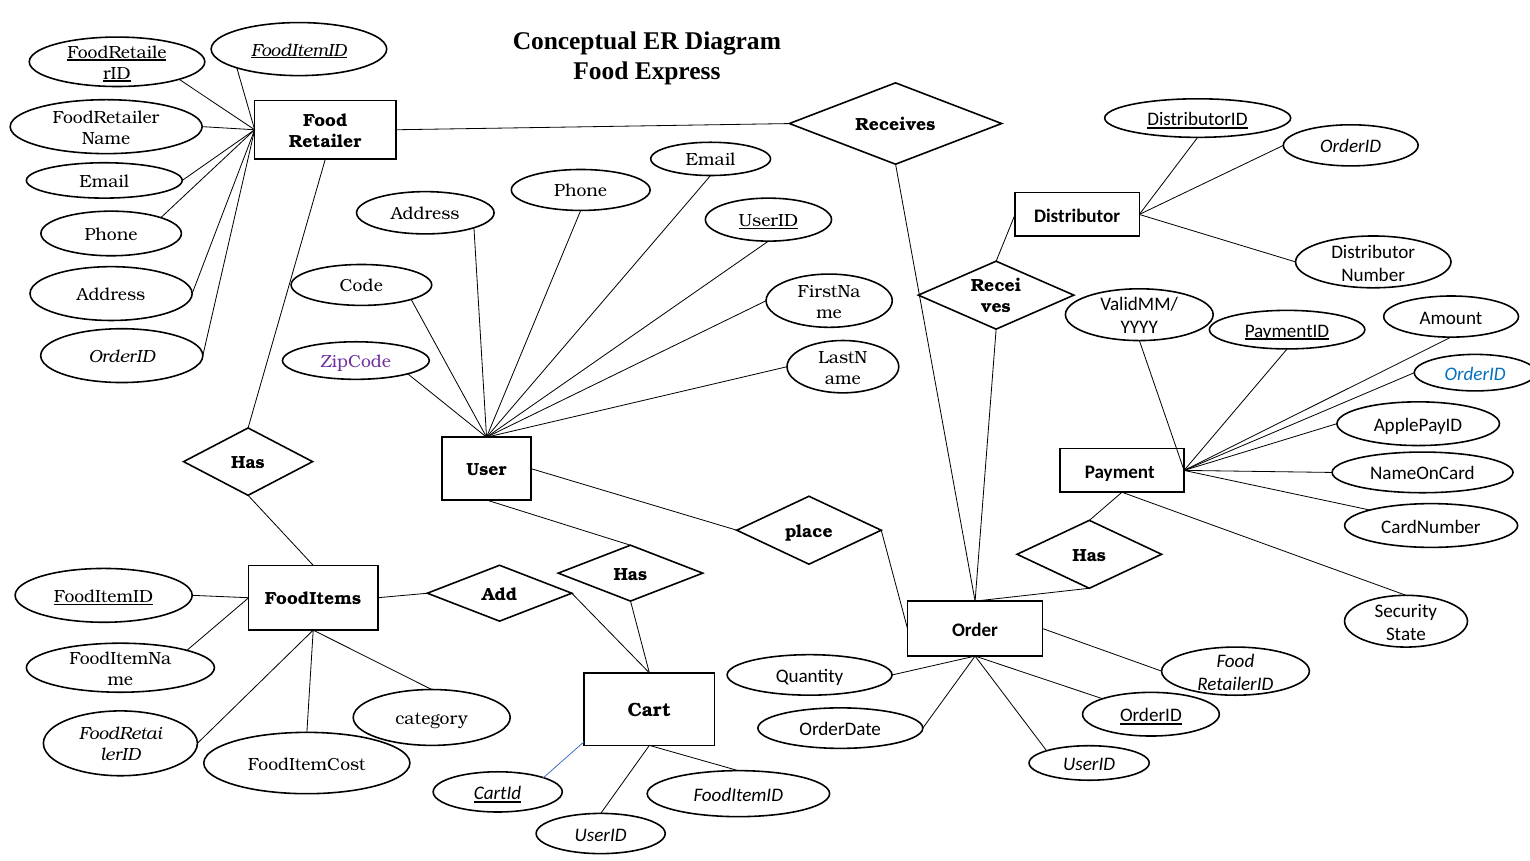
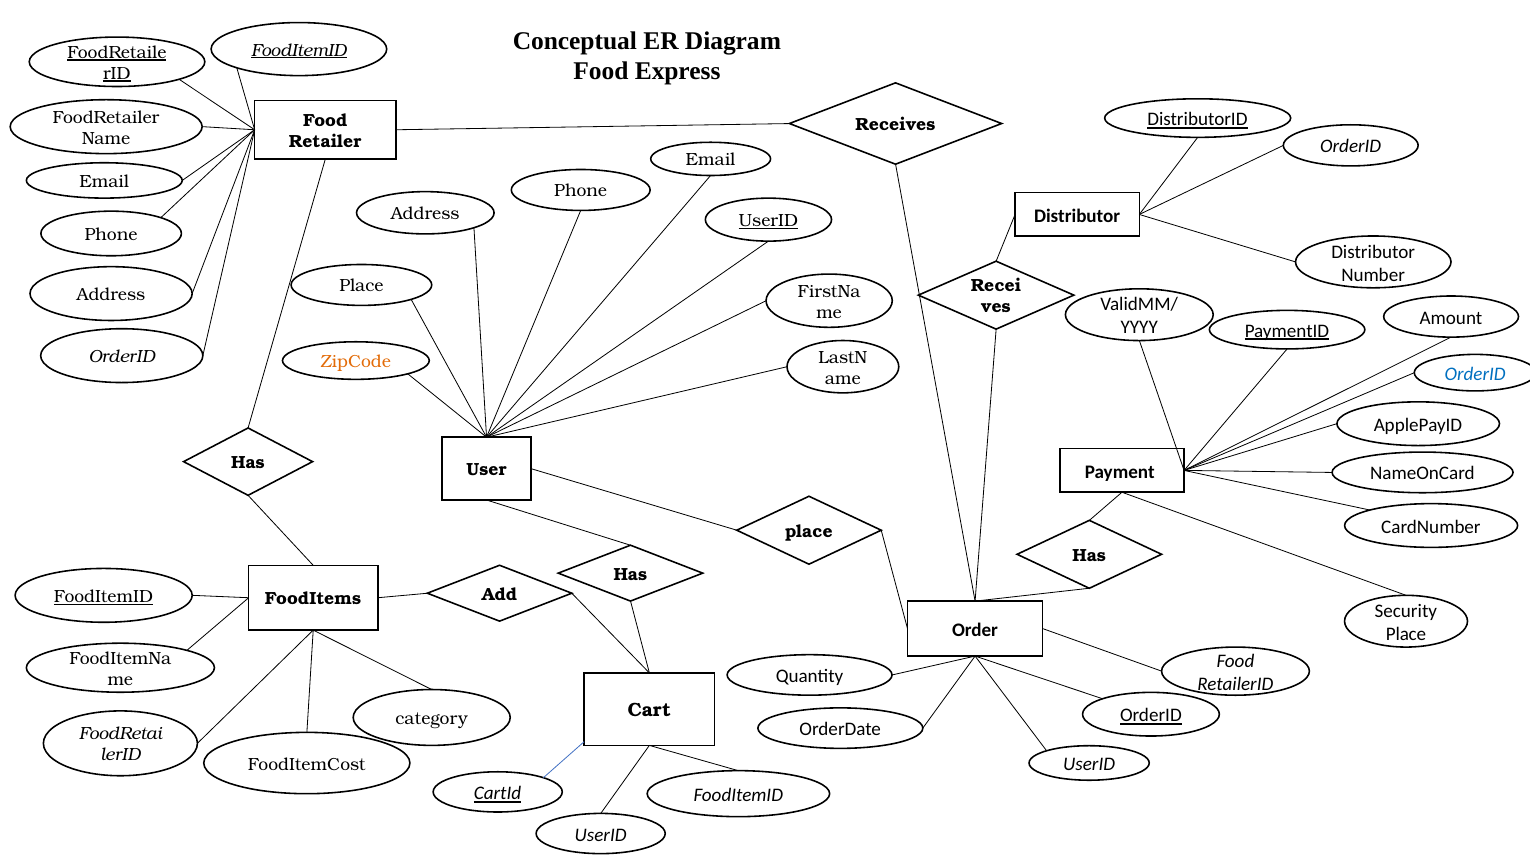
Code at (361, 286): Code -> Place
ZipCode colour: purple -> orange
State at (1406, 634): State -> Place
